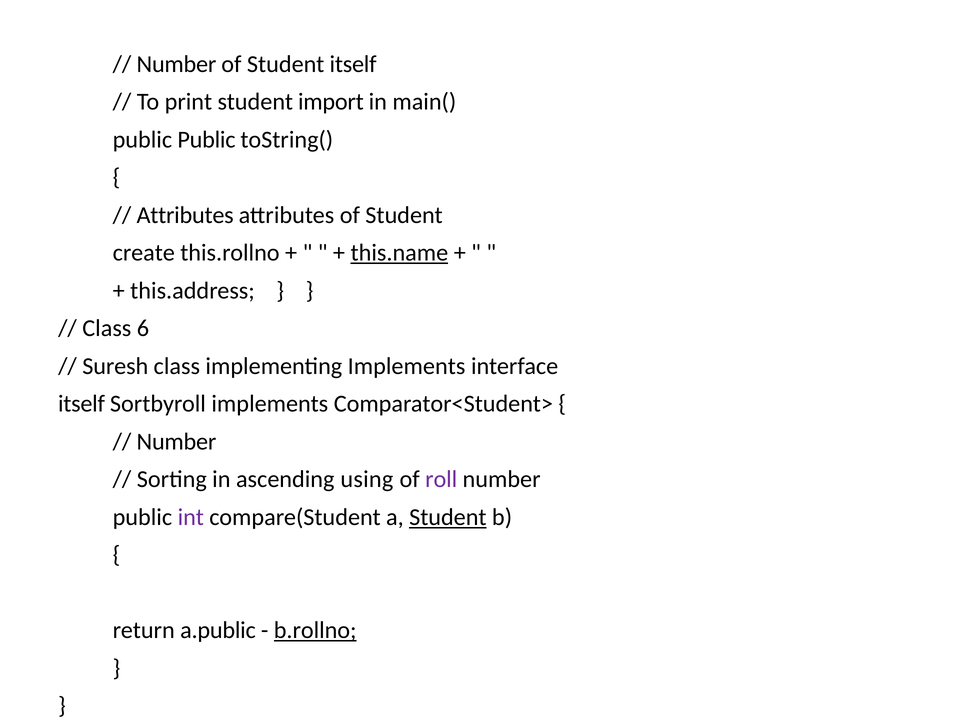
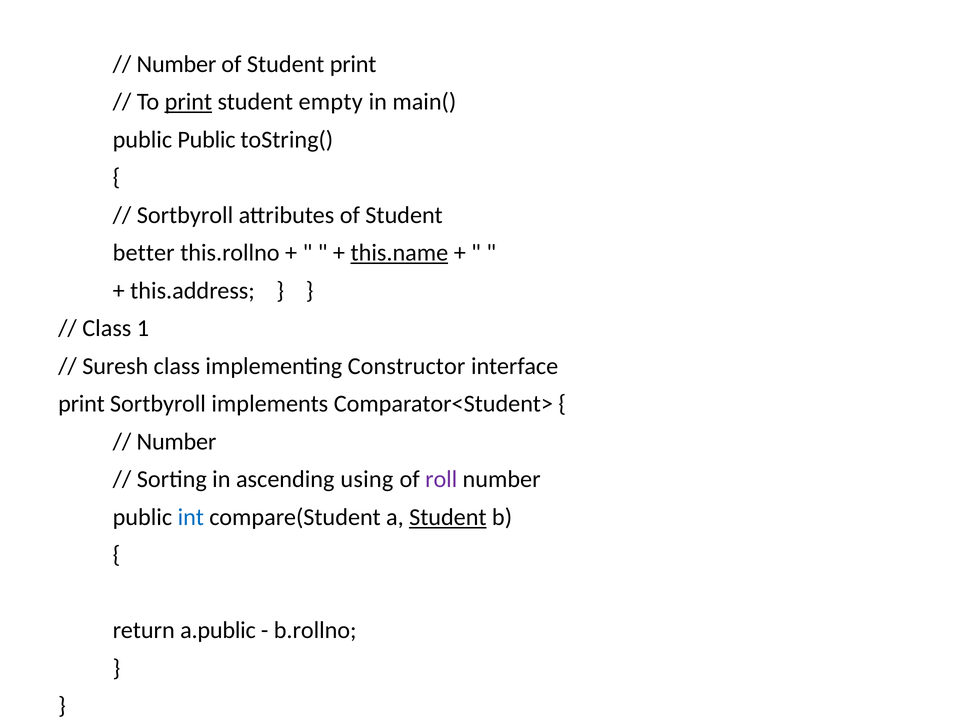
Student itself: itself -> print
print at (188, 102) underline: none -> present
import: import -> empty
Attributes at (185, 215): Attributes -> Sortbyroll
create: create -> better
6: 6 -> 1
implementing Implements: Implements -> Constructor
itself at (81, 404): itself -> print
int colour: purple -> blue
b.rollno underline: present -> none
